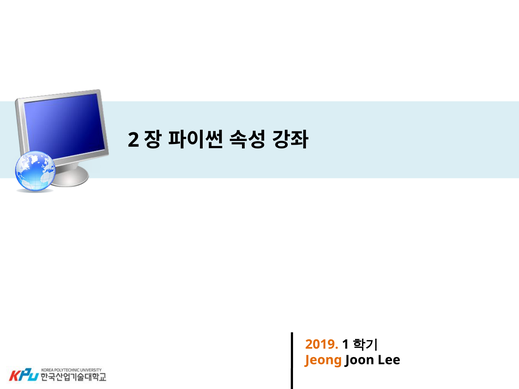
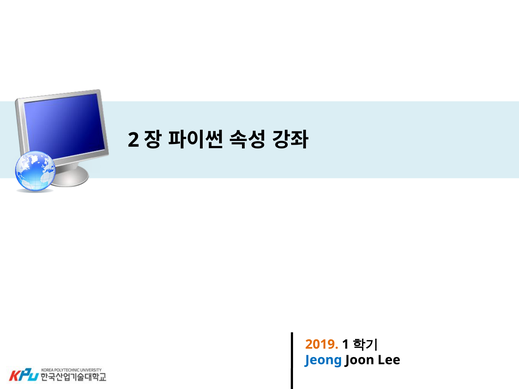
Jeong colour: orange -> blue
